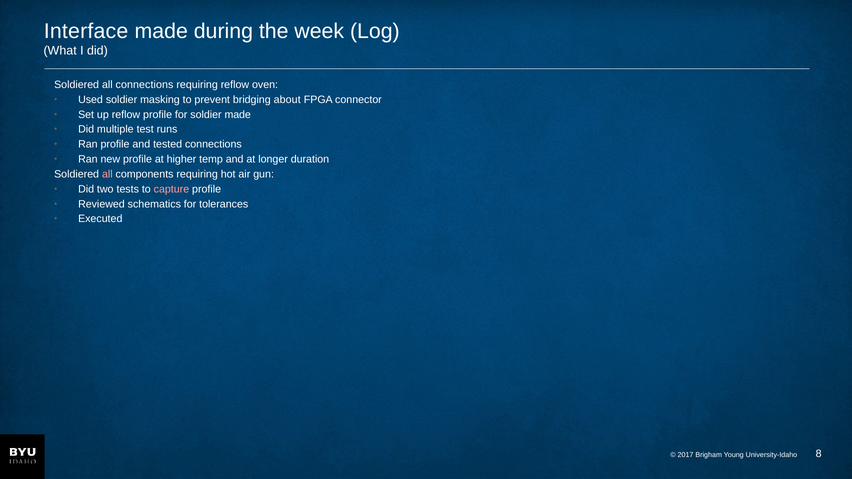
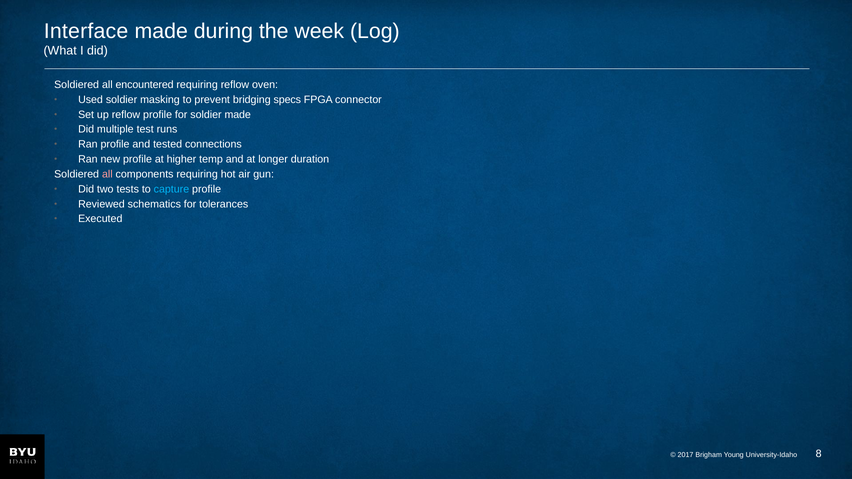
all connections: connections -> encountered
about: about -> specs
capture colour: pink -> light blue
